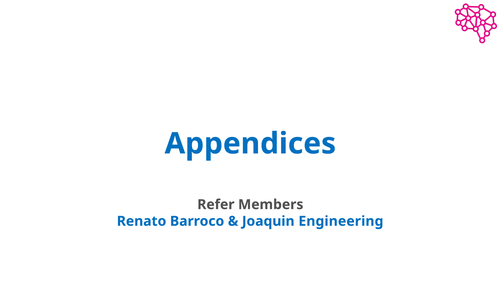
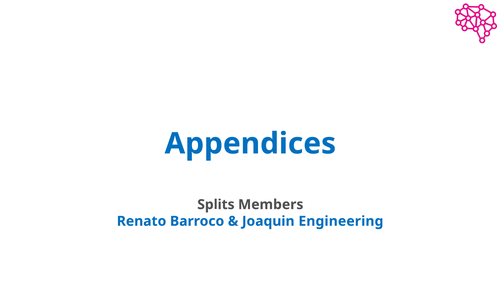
Refer: Refer -> Splits
